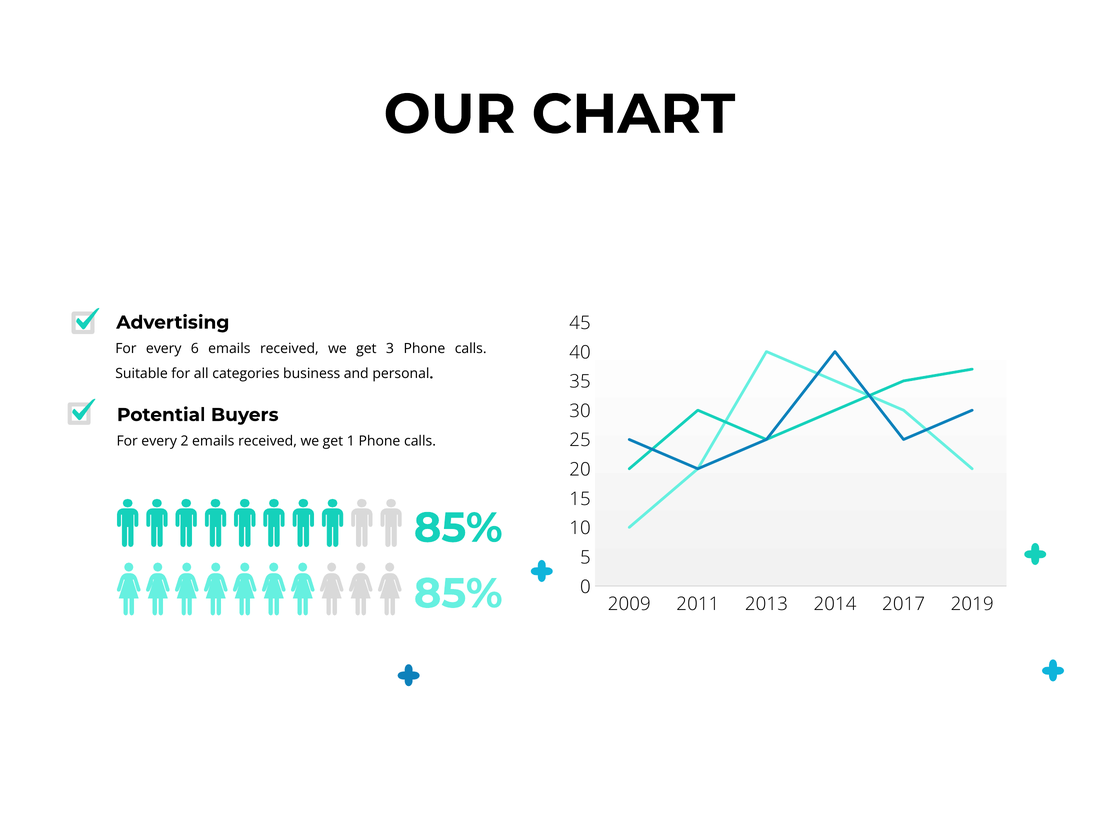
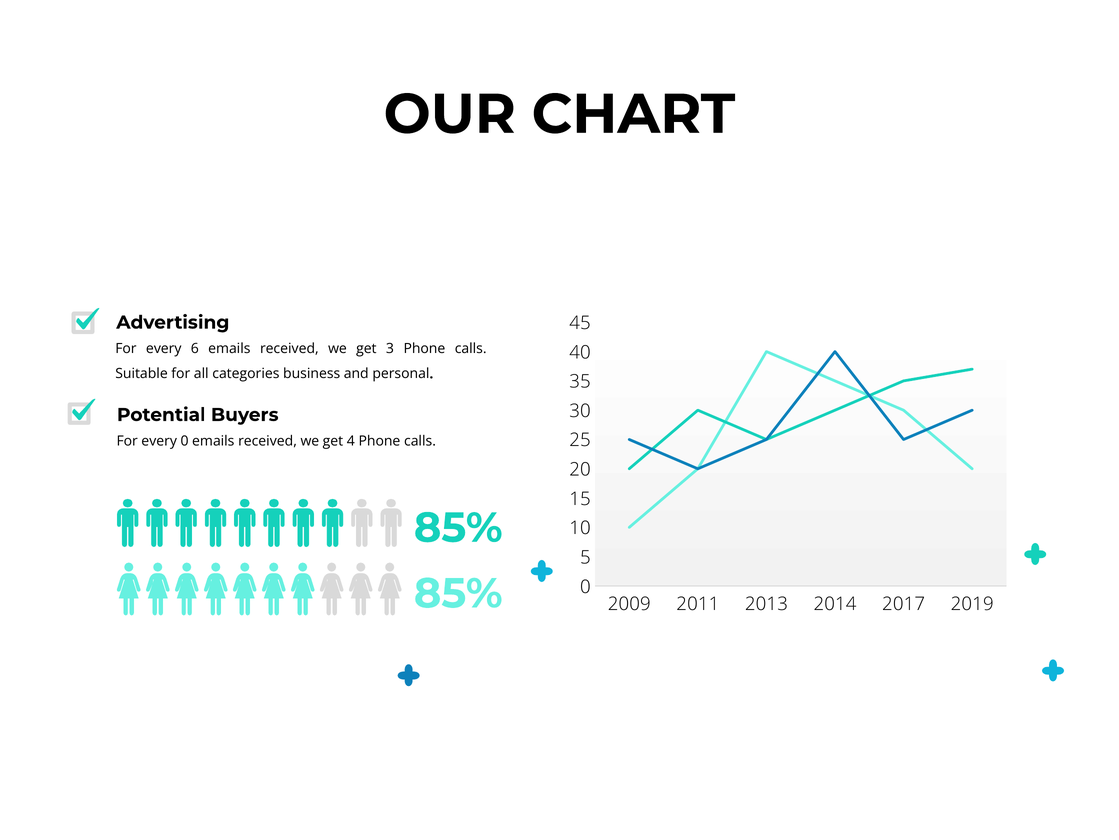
every 2: 2 -> 0
1: 1 -> 4
